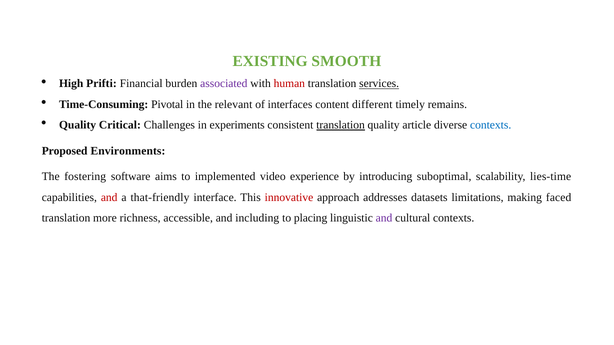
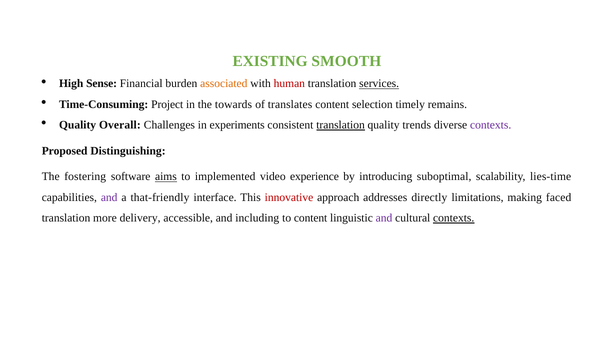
Prifti: Prifti -> Sense
associated colour: purple -> orange
Pivotal: Pivotal -> Project
relevant: relevant -> towards
interfaces: interfaces -> translates
different: different -> selection
Critical: Critical -> Overall
article: article -> trends
contexts at (491, 125) colour: blue -> purple
Environments: Environments -> Distinguishing
aims underline: none -> present
and at (109, 198) colour: red -> purple
datasets: datasets -> directly
richness: richness -> delivery
to placing: placing -> content
contexts at (454, 218) underline: none -> present
